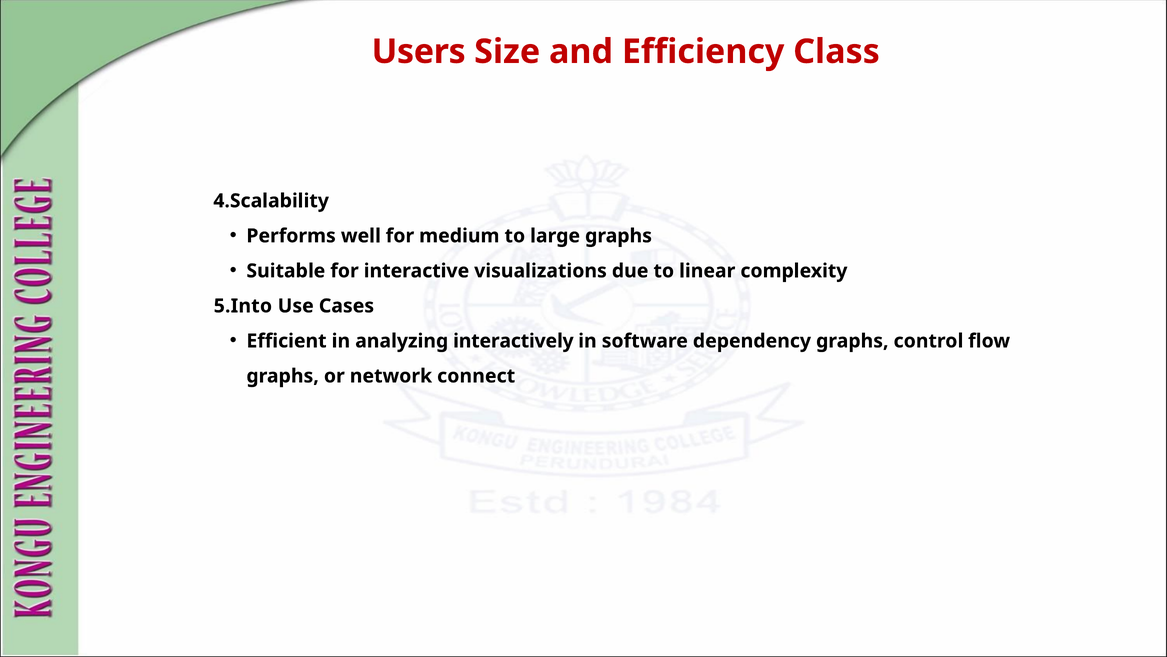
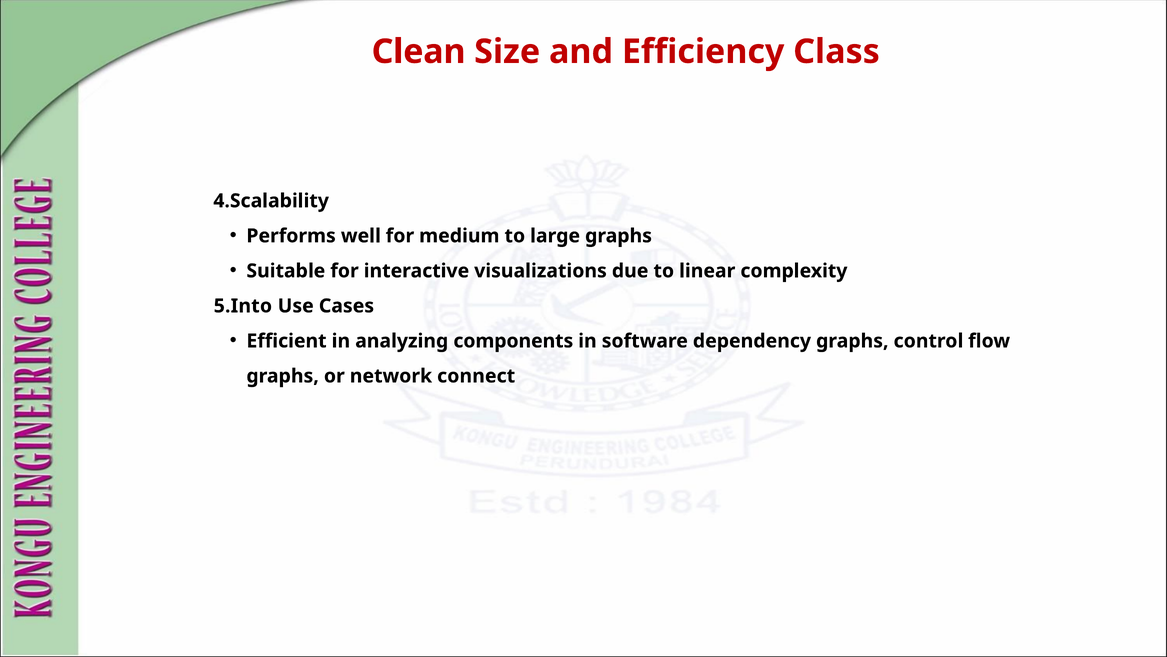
Users: Users -> Clean
interactively: interactively -> components
